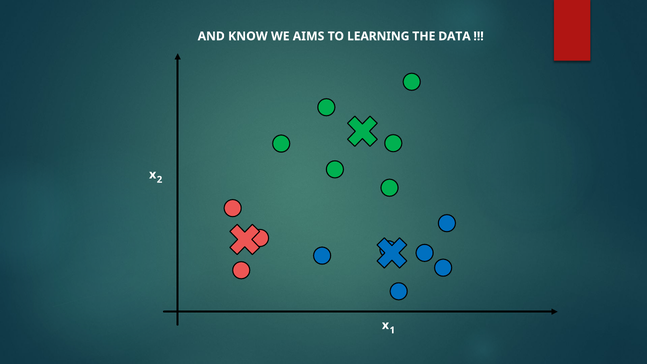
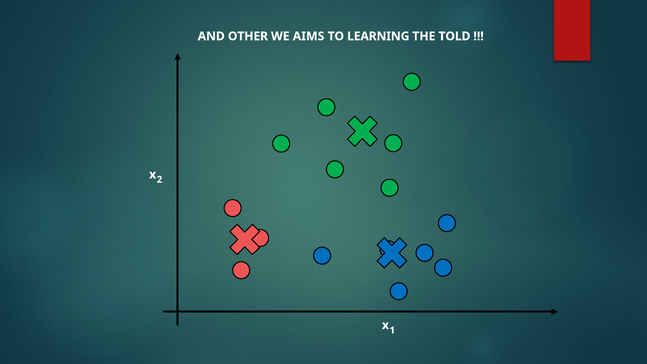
KNOW: KNOW -> OTHER
DATA: DATA -> TOLD
